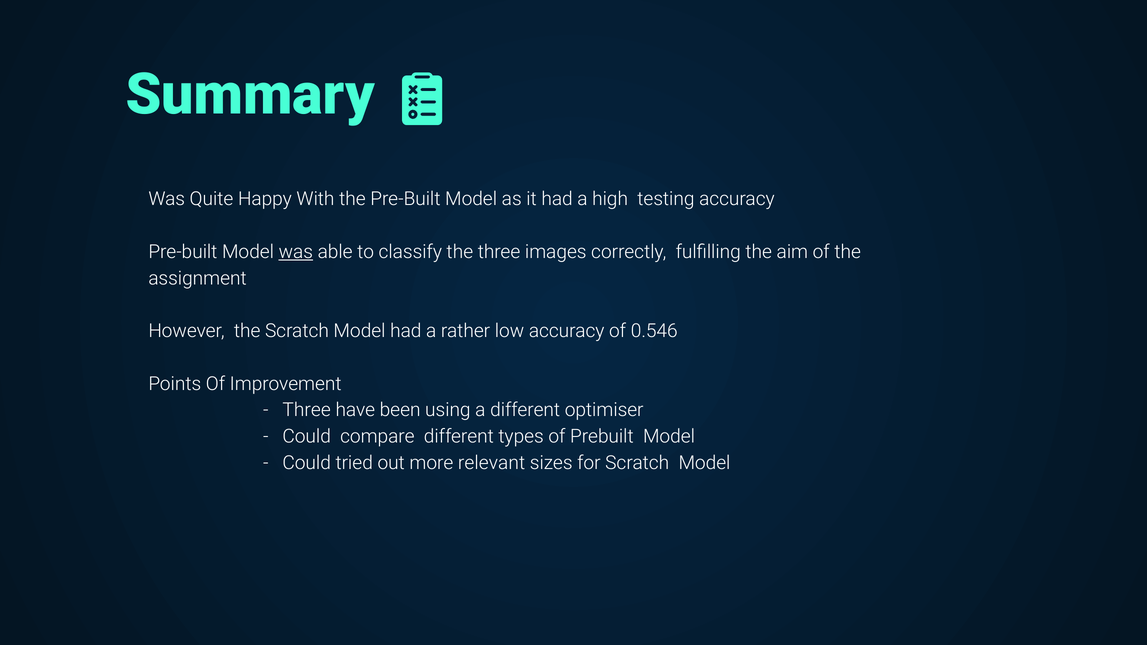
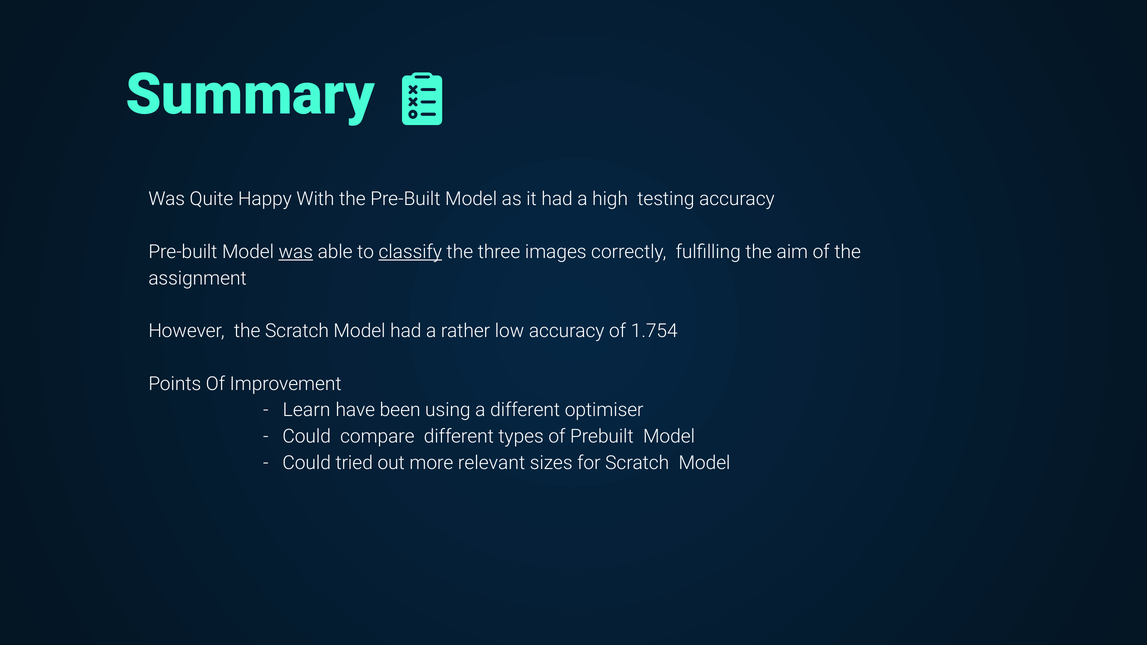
classify underline: none -> present
0.546: 0.546 -> 1.754
Three at (307, 410): Three -> Learn
